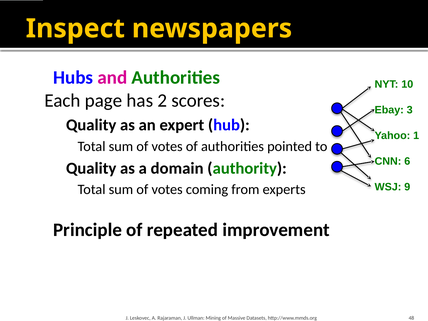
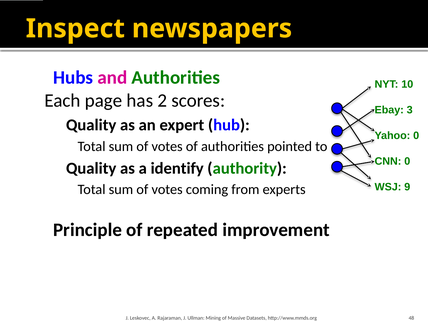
Yahoo 1: 1 -> 0
CNN 6: 6 -> 0
domain: domain -> identify
